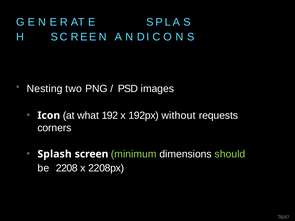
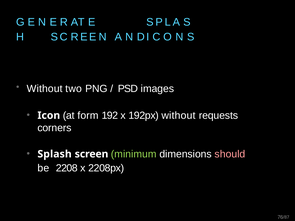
Nesting at (45, 89): Nesting -> Without
what: what -> form
should colour: light green -> pink
